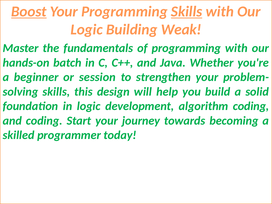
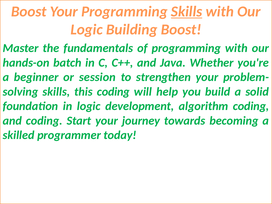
Boost at (29, 11) underline: present -> none
Building Weak: Weak -> Boost
this design: design -> coding
